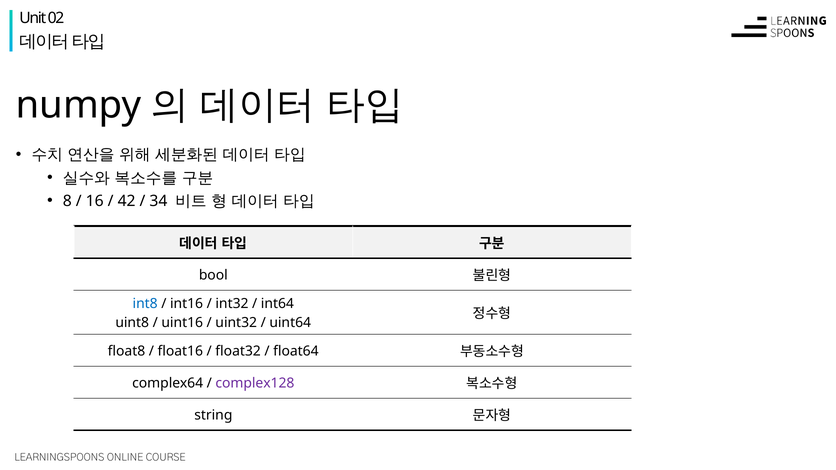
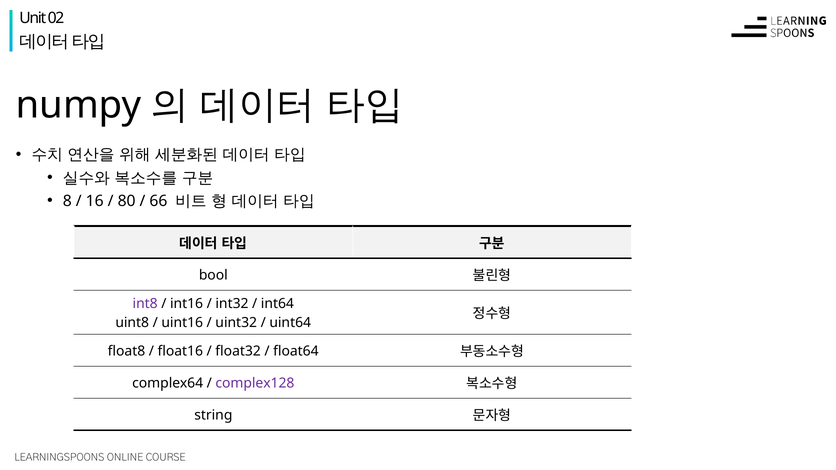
42: 42 -> 80
34: 34 -> 66
int8 colour: blue -> purple
